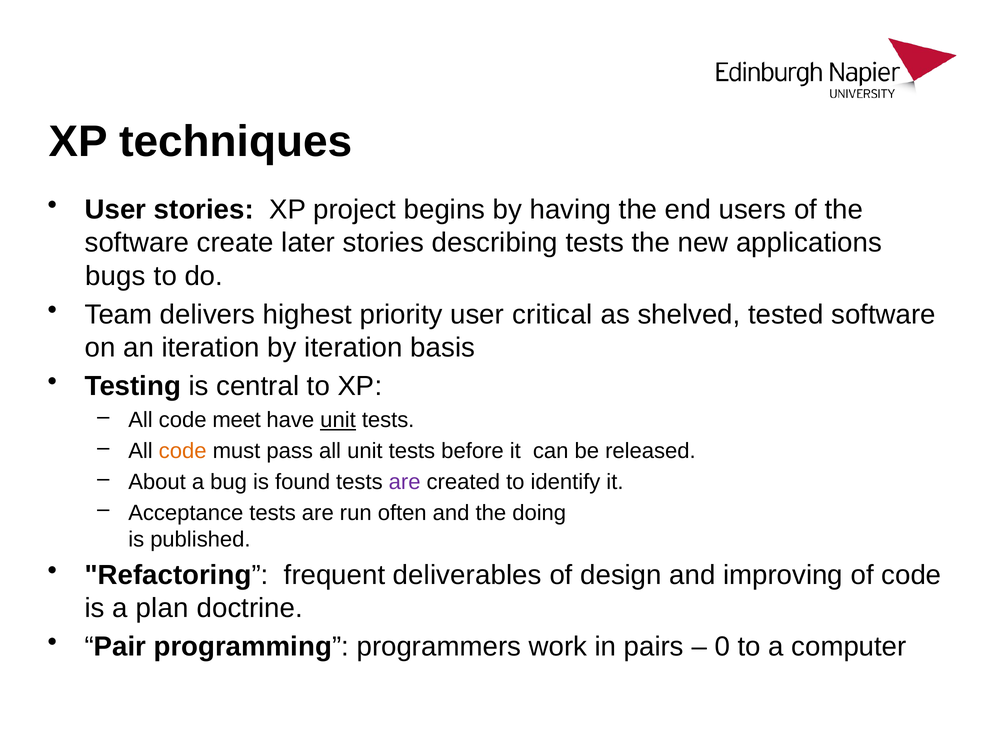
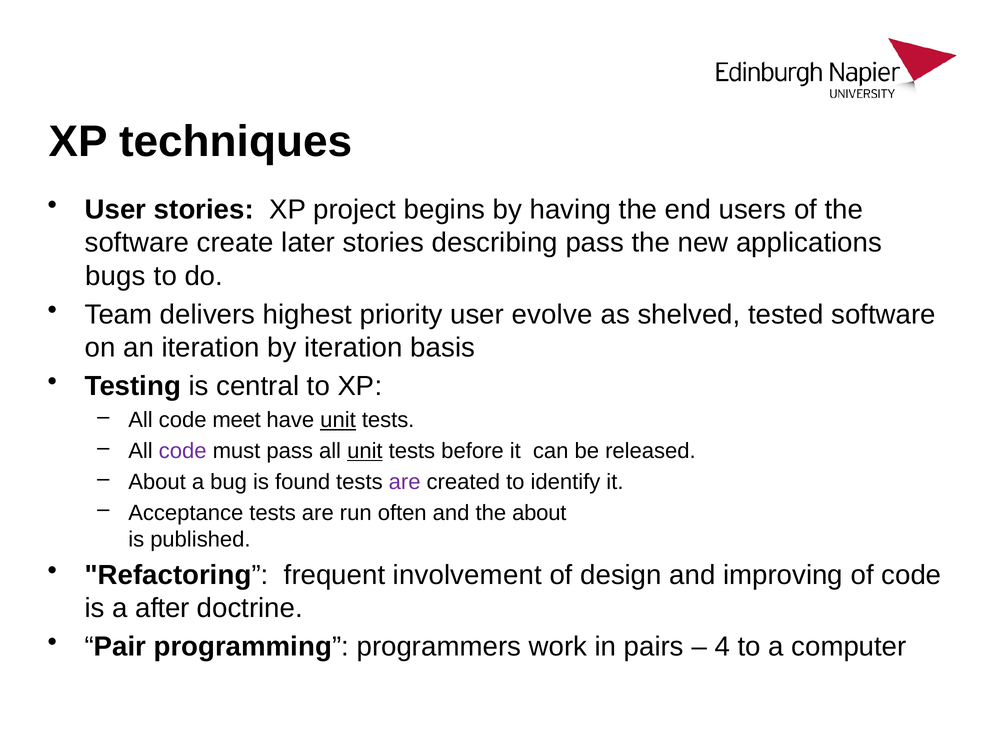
describing tests: tests -> pass
critical: critical -> evolve
code at (183, 451) colour: orange -> purple
unit at (365, 451) underline: none -> present
the doing: doing -> about
deliverables: deliverables -> involvement
plan: plan -> after
0: 0 -> 4
